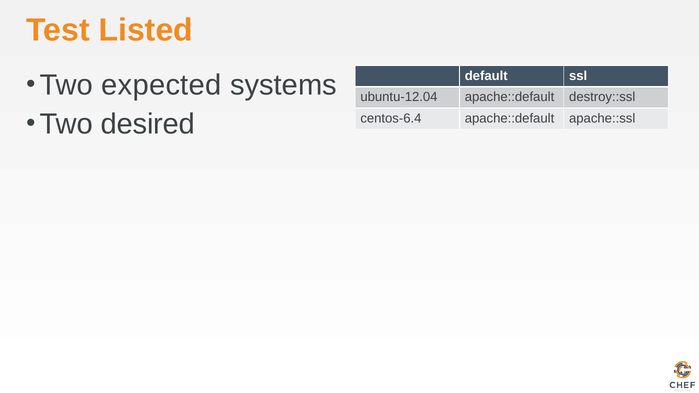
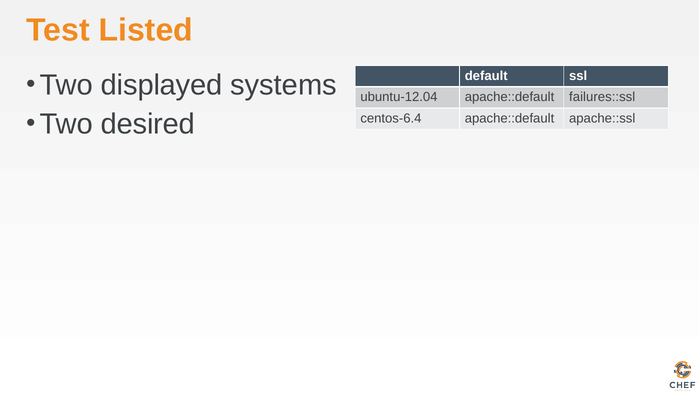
expected: expected -> displayed
destroy::ssl: destroy::ssl -> failures::ssl
